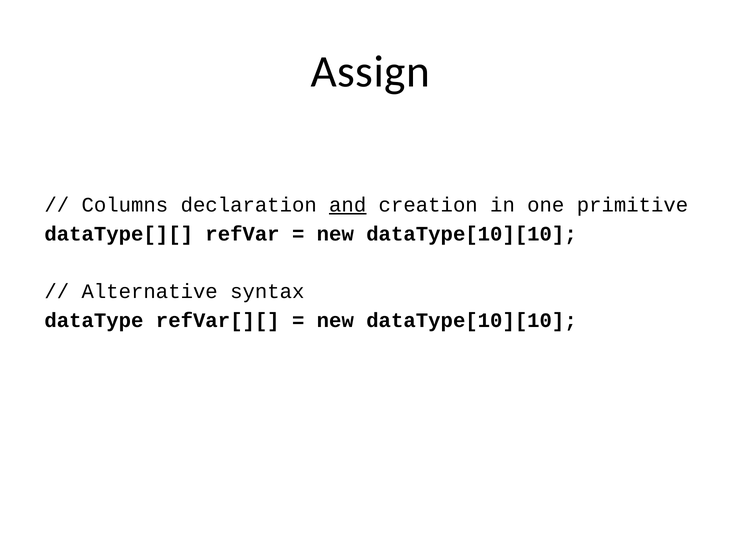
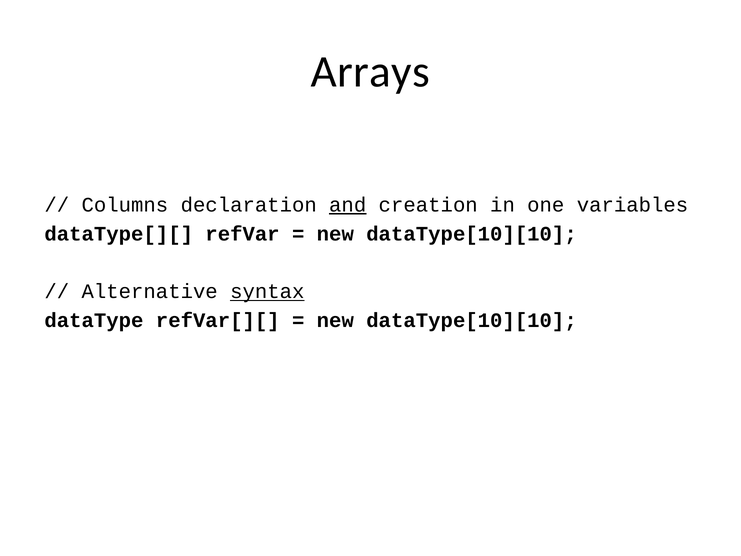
Assign: Assign -> Arrays
primitive: primitive -> variables
syntax underline: none -> present
